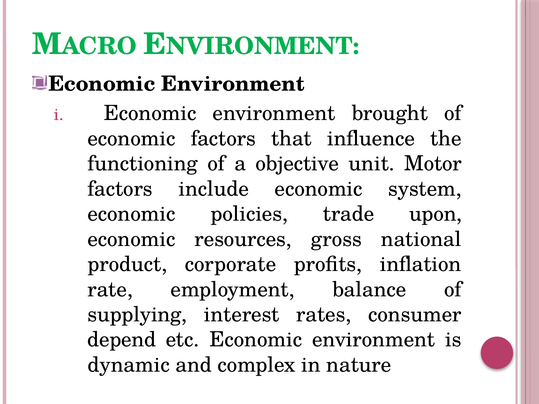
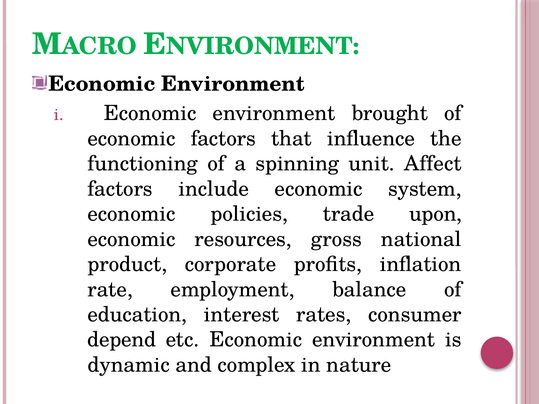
objective: objective -> spinning
Motor: Motor -> Affect
supplying: supplying -> education
